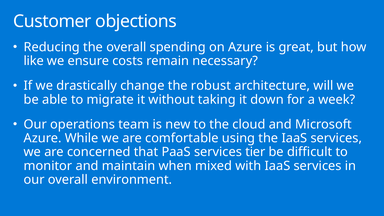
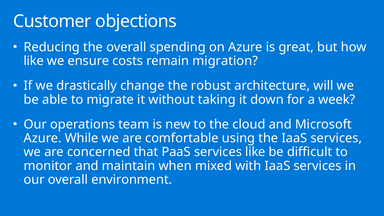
necessary: necessary -> migration
services tier: tier -> like
